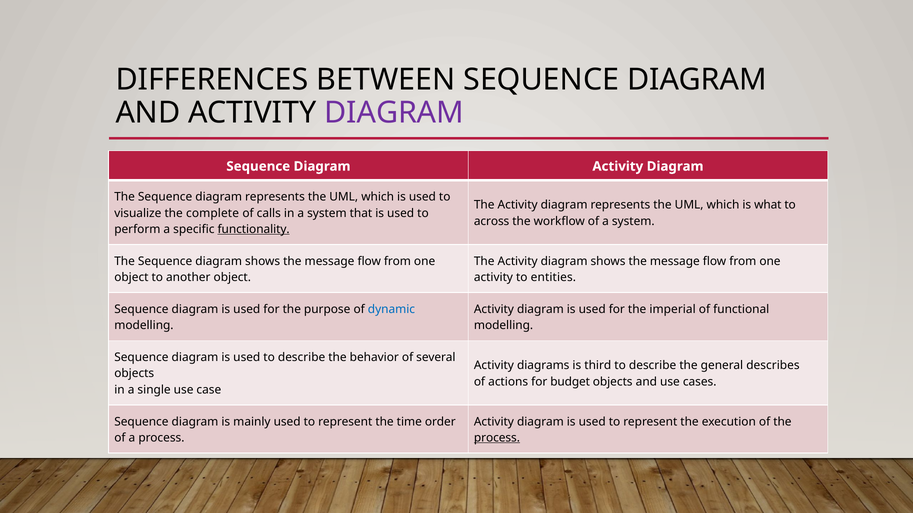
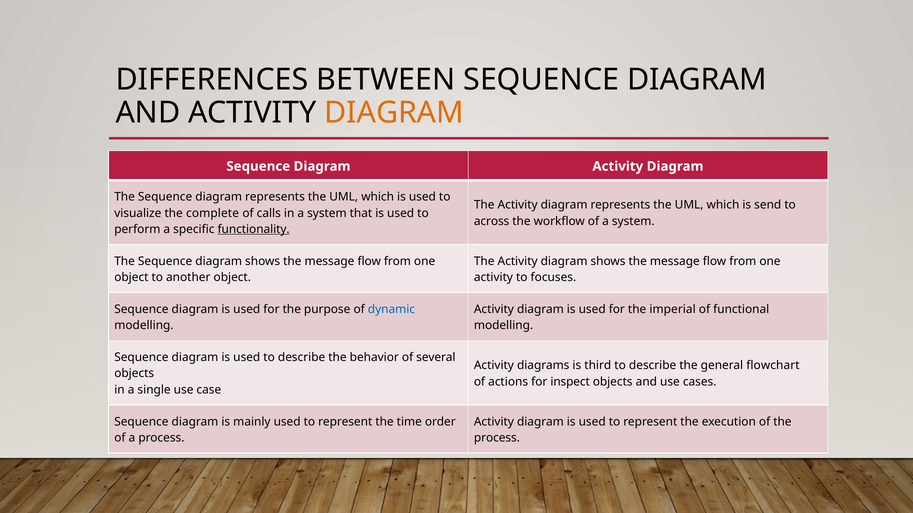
DIAGRAM at (394, 113) colour: purple -> orange
what: what -> send
entities: entities -> focuses
describes: describes -> flowchart
budget: budget -> inspect
process at (497, 438) underline: present -> none
